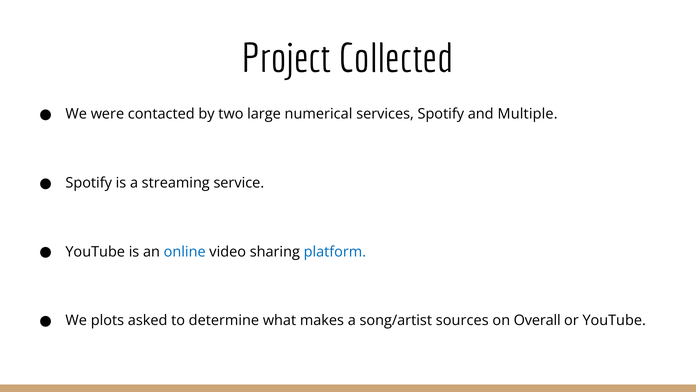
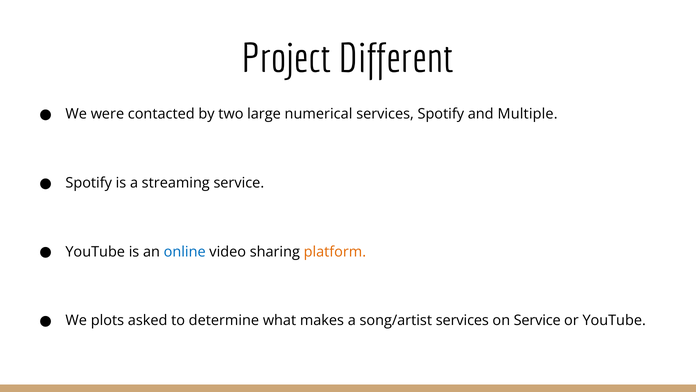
Collected: Collected -> Different
platform colour: blue -> orange
song/artist sources: sources -> services
on Overall: Overall -> Service
